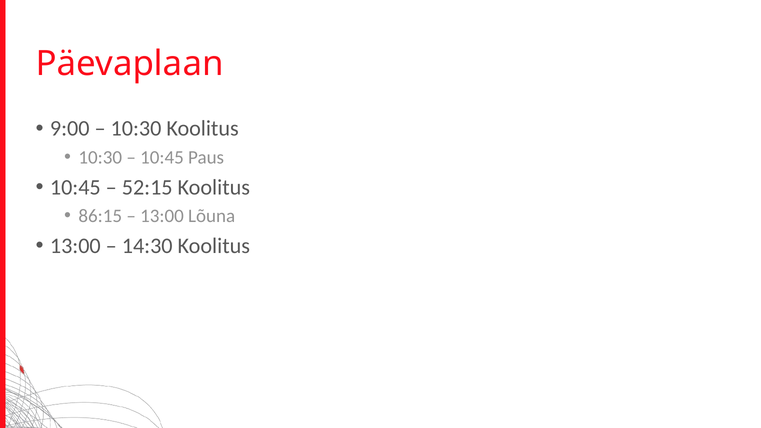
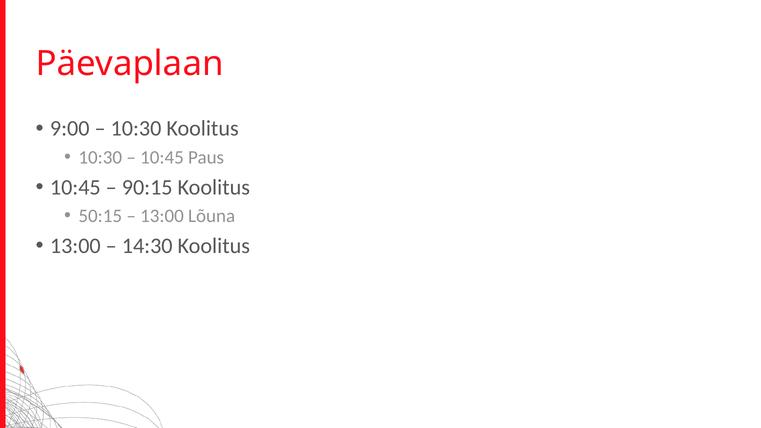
52:15: 52:15 -> 90:15
86:15: 86:15 -> 50:15
